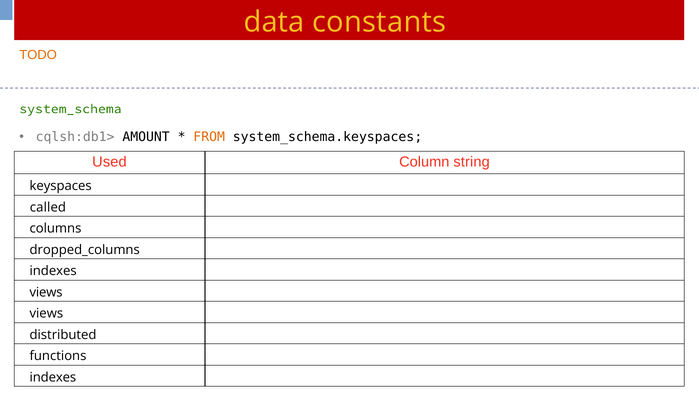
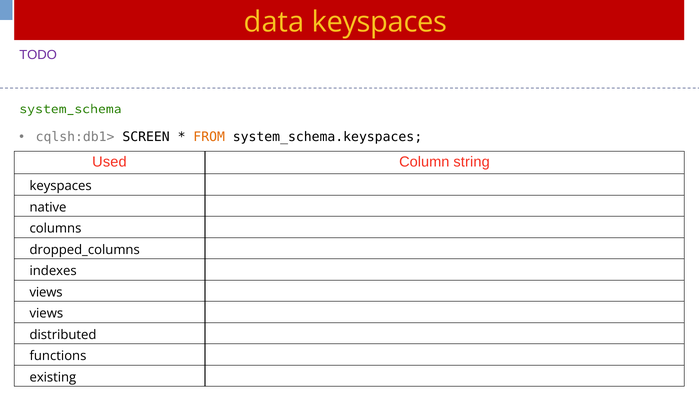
data constants: constants -> keyspaces
TODO colour: orange -> purple
AMOUNT: AMOUNT -> SCREEN
called: called -> native
indexes at (53, 378): indexes -> existing
